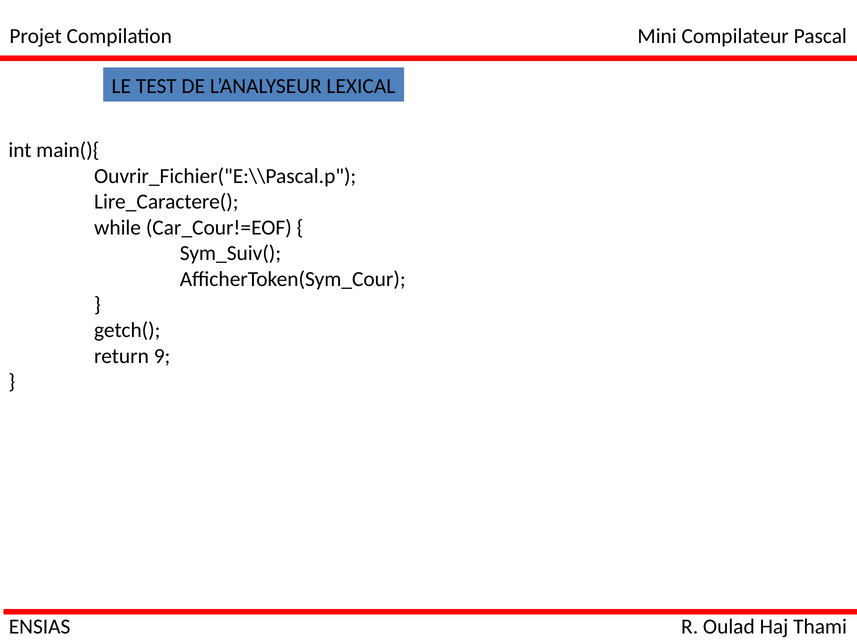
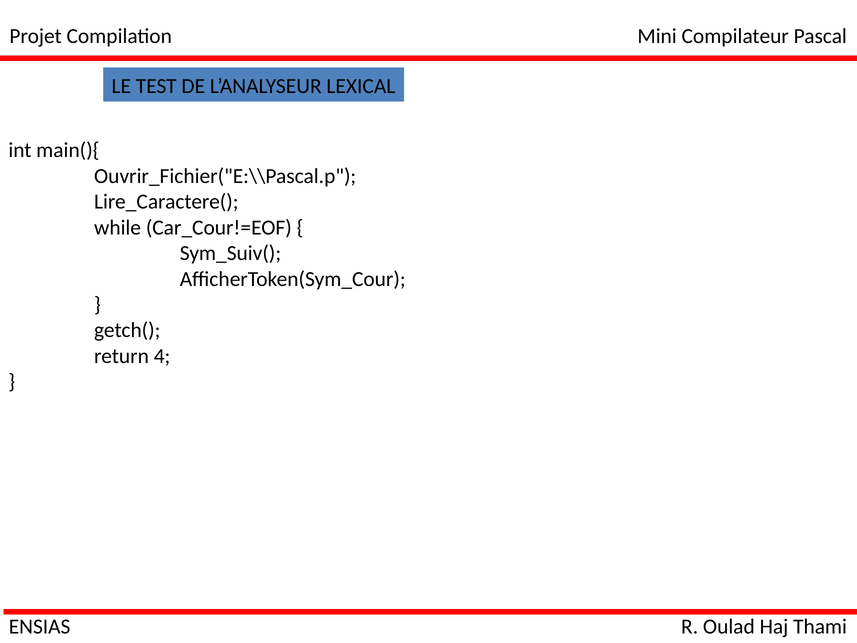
9: 9 -> 4
